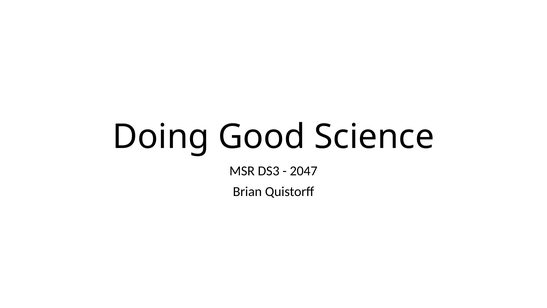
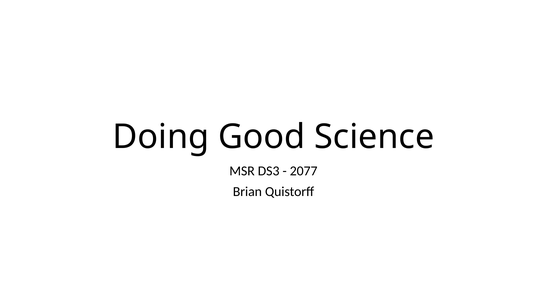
2047: 2047 -> 2077
